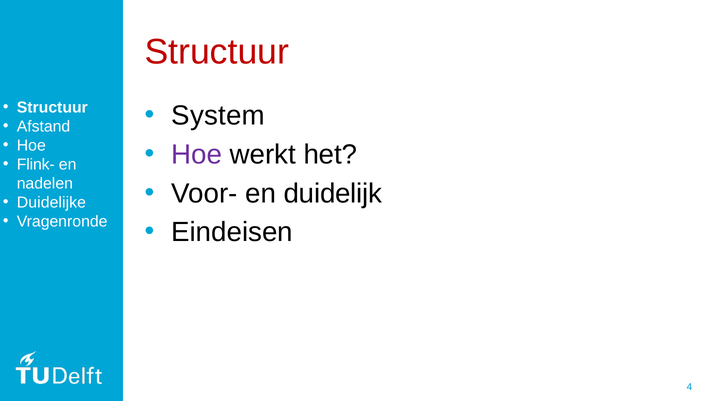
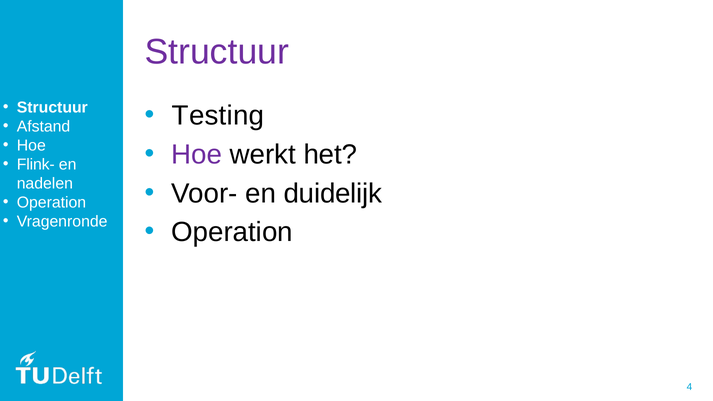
Structuur at (217, 52) colour: red -> purple
System: System -> Testing
Duidelijke at (51, 203): Duidelijke -> Operation
Eindeisen at (232, 232): Eindeisen -> Operation
